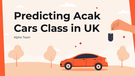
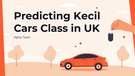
Acak: Acak -> Kecil
